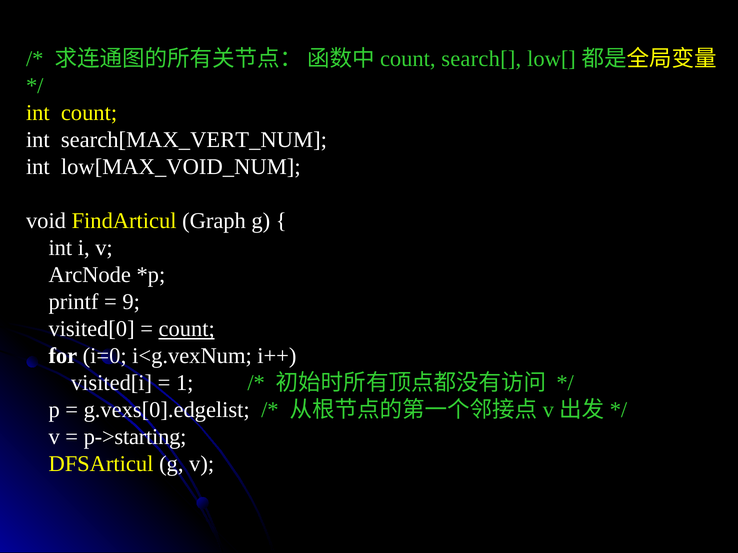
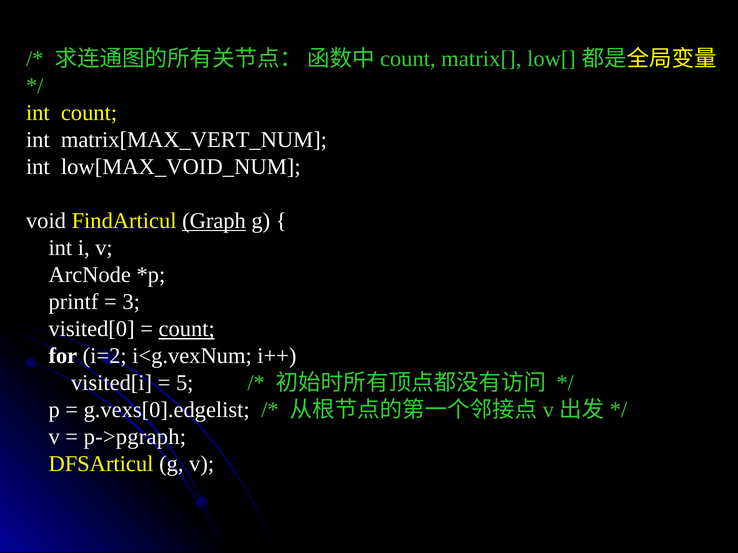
search[: search[ -> matrix[
search[MAX_VERT_NUM: search[MAX_VERT_NUM -> matrix[MAX_VERT_NUM
Graph underline: none -> present
9: 9 -> 3
i=0: i=0 -> i=2
1: 1 -> 5
p->starting: p->starting -> p->pgraph
